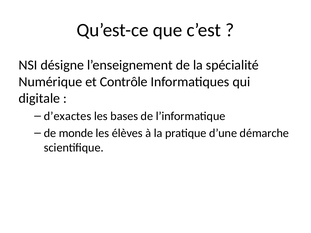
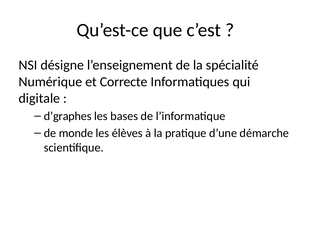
Contrôle: Contrôle -> Correcte
d’exactes: d’exactes -> d’graphes
